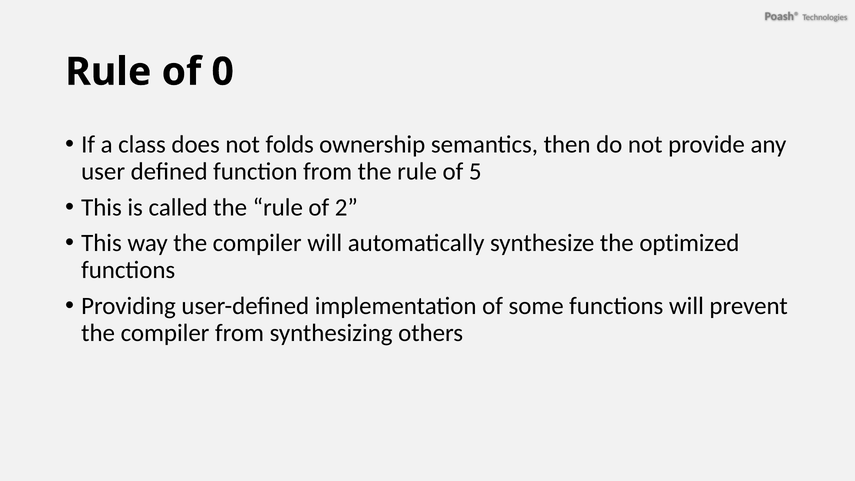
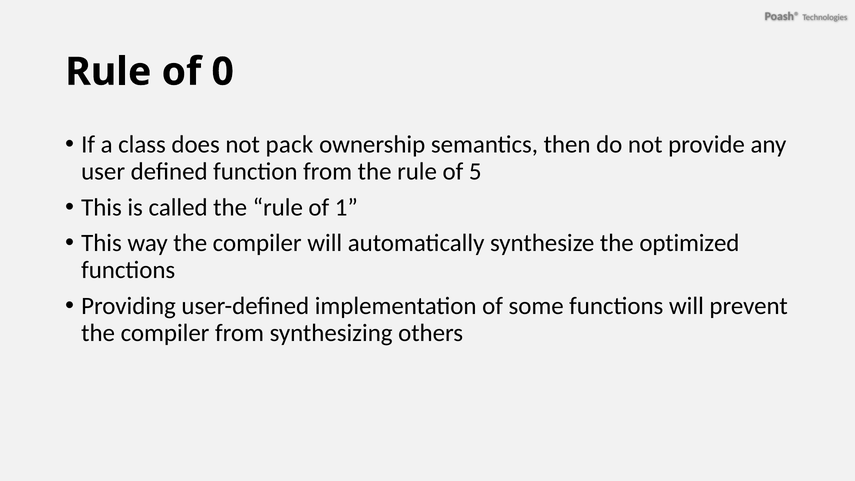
folds: folds -> pack
2: 2 -> 1
